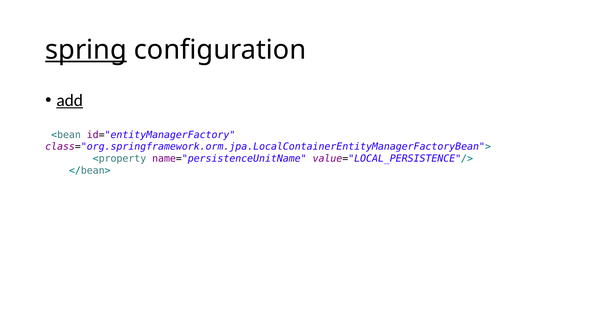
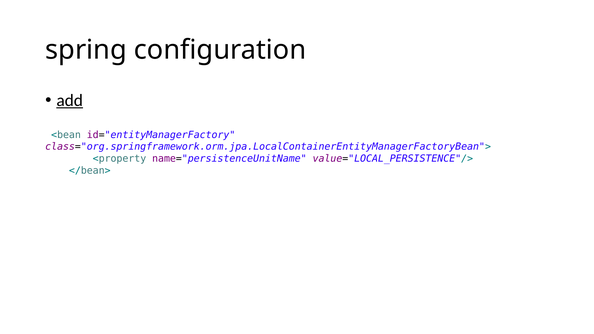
spring underline: present -> none
